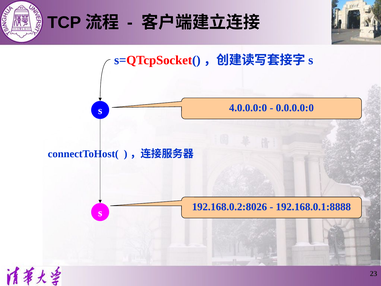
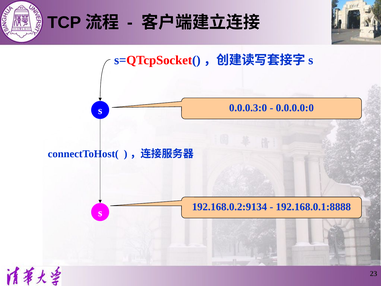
4.0.0.0:0: 4.0.0.0:0 -> 0.0.0.3:0
192.168.0.2:8026: 192.168.0.2:8026 -> 192.168.0.2:9134
